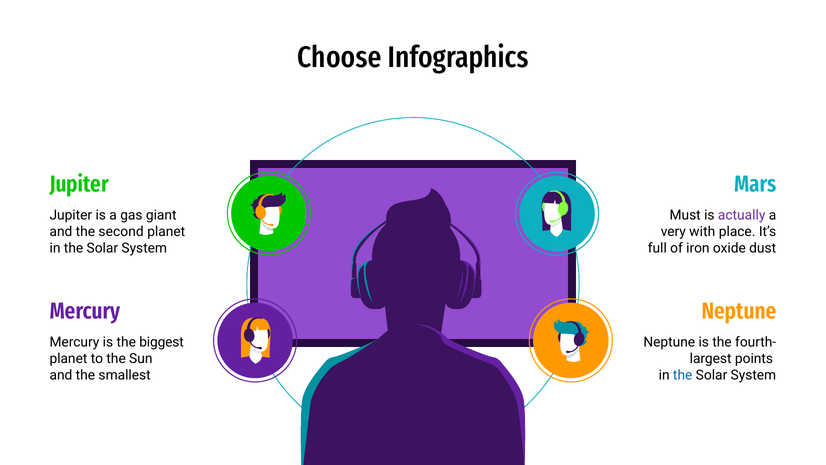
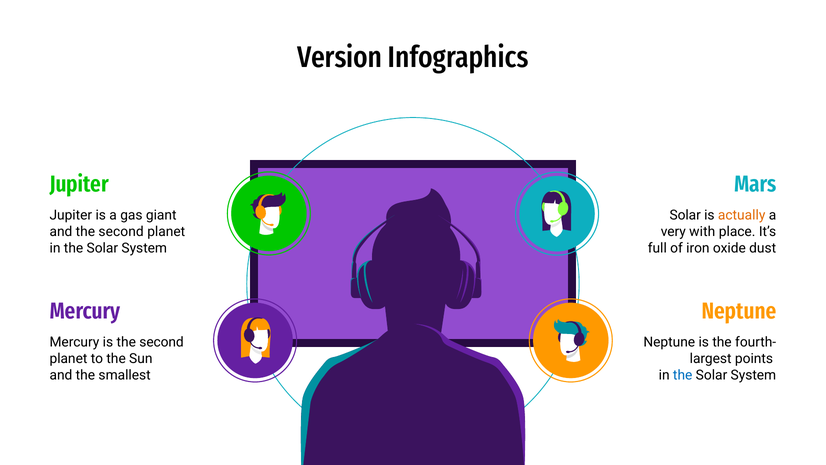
Choose: Choose -> Version
Must at (685, 215): Must -> Solar
actually colour: purple -> orange
is the biggest: biggest -> second
